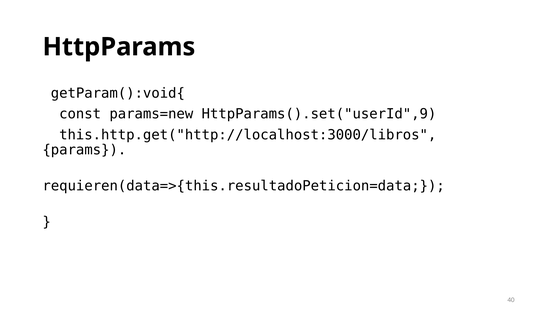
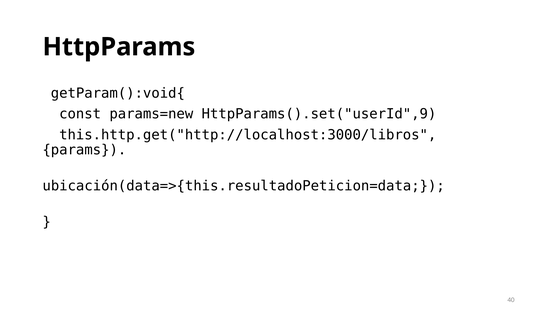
requieren(data=>{this.resultadoPeticion=data: requieren(data=>{this.resultadoPeticion=data -> ubicación(data=>{this.resultadoPeticion=data
